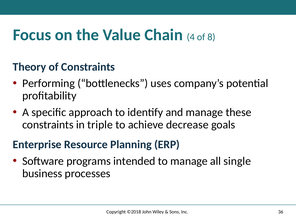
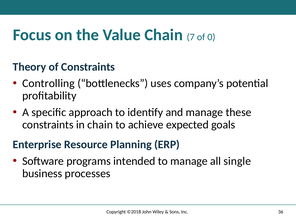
4: 4 -> 7
8: 8 -> 0
Performing: Performing -> Controlling
in triple: triple -> chain
decrease: decrease -> expected
